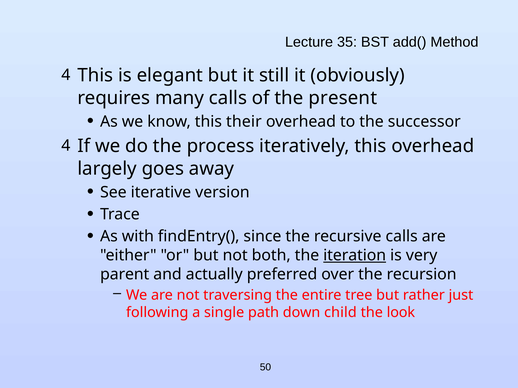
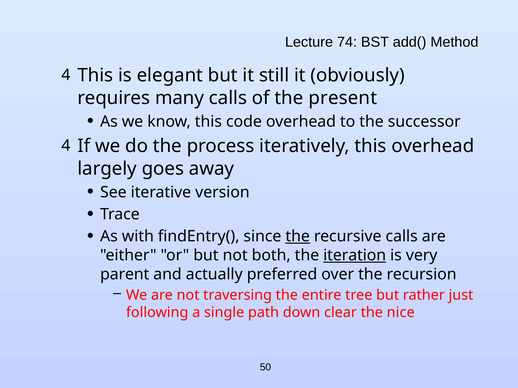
35: 35 -> 74
their: their -> code
the at (298, 237) underline: none -> present
child: child -> clear
look: look -> nice
